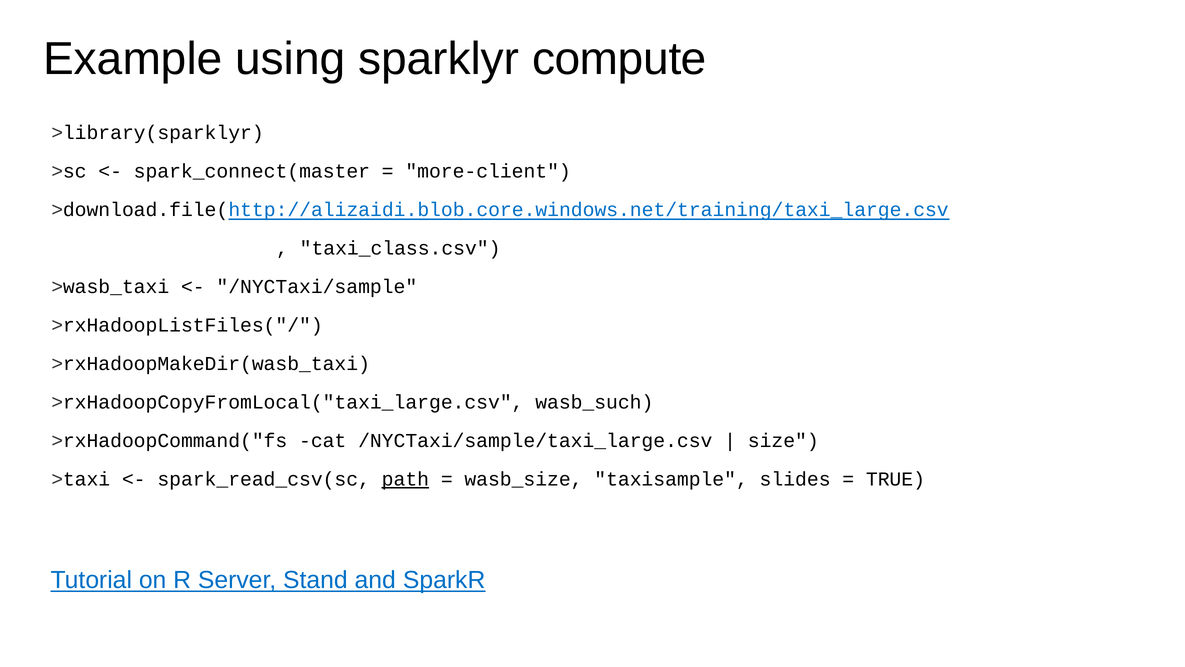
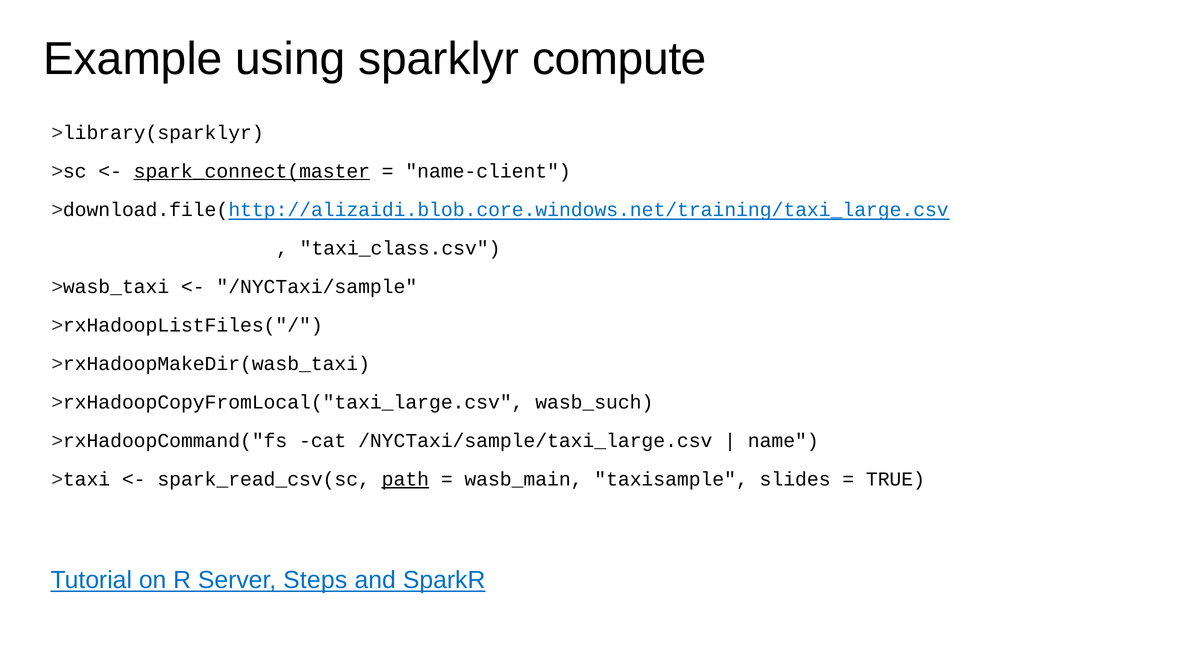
spark_connect(master underline: none -> present
more-client: more-client -> name-client
size: size -> name
wasb_size: wasb_size -> wasb_main
Stand: Stand -> Steps
